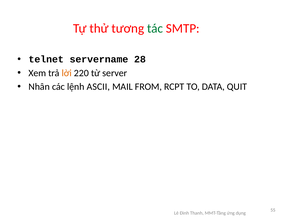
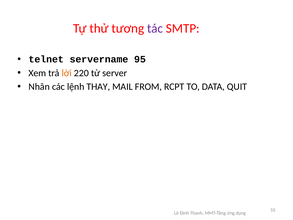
tác colour: green -> purple
28: 28 -> 95
ASCII: ASCII -> THAY
